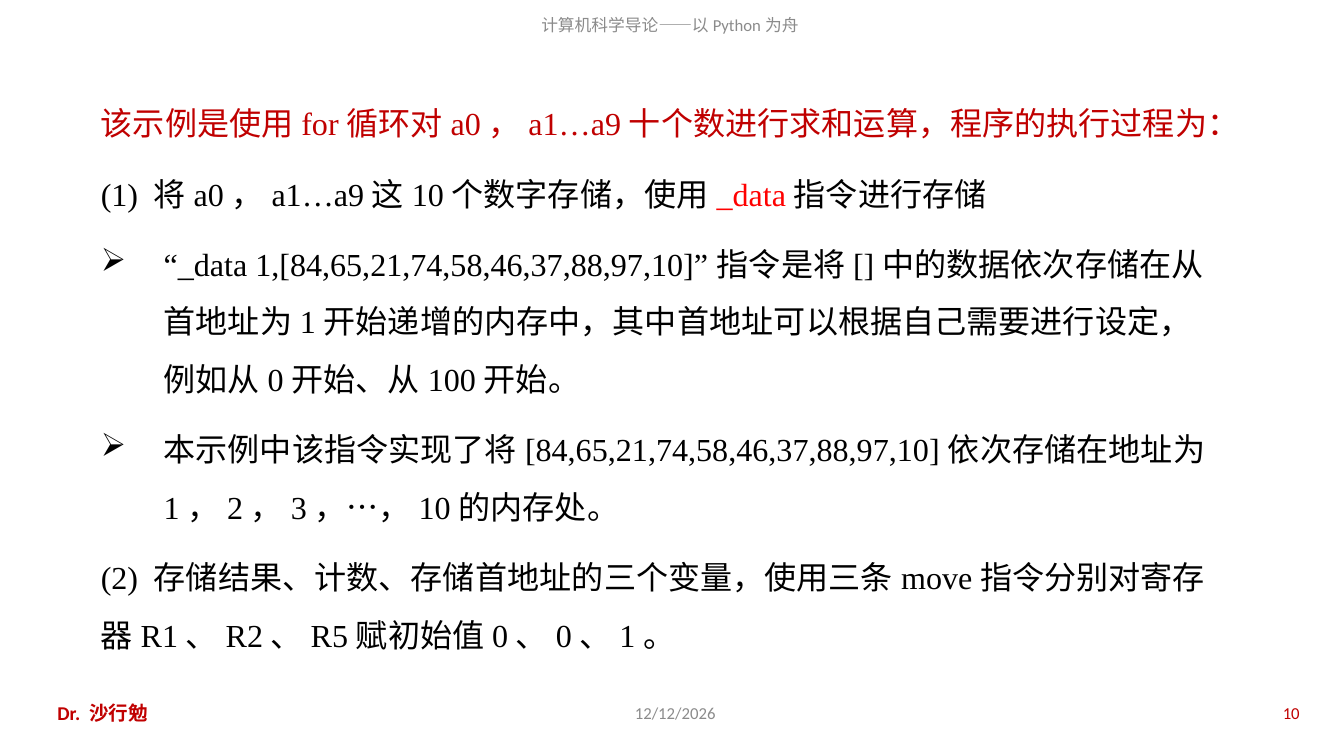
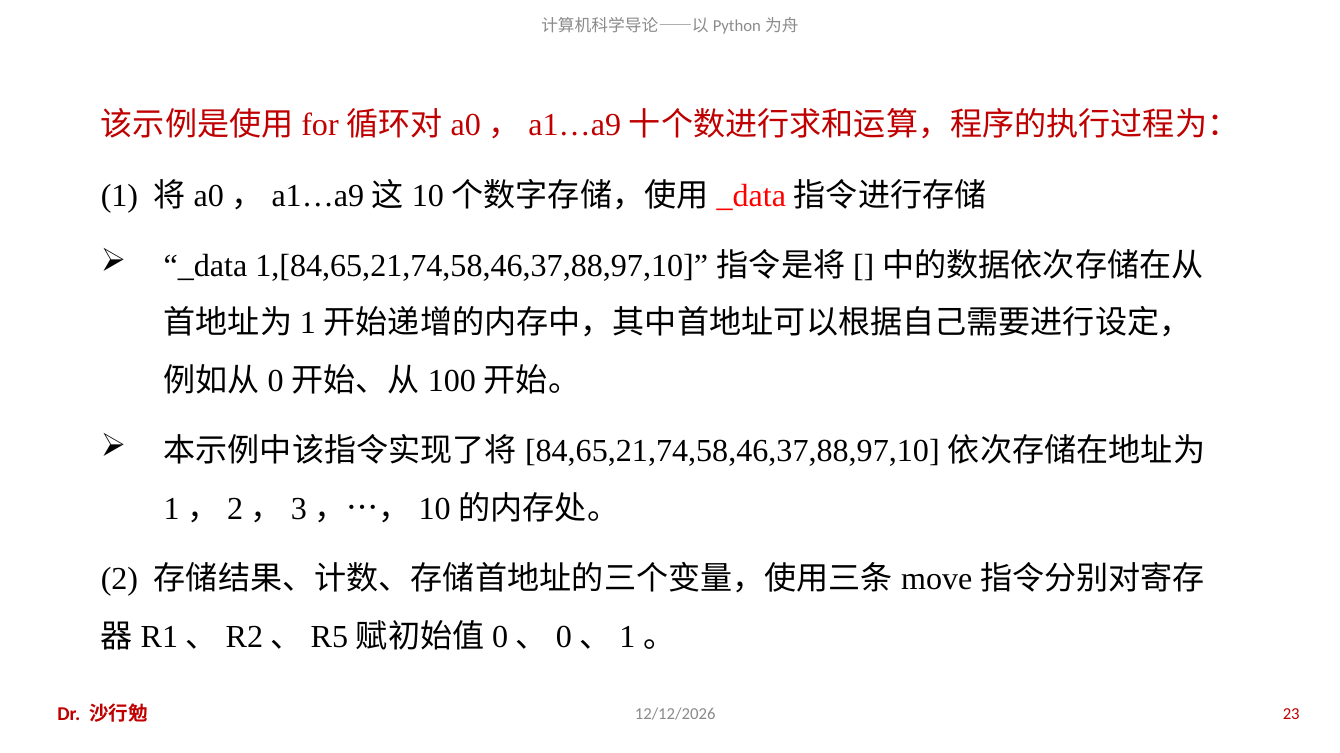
10: 10 -> 23
